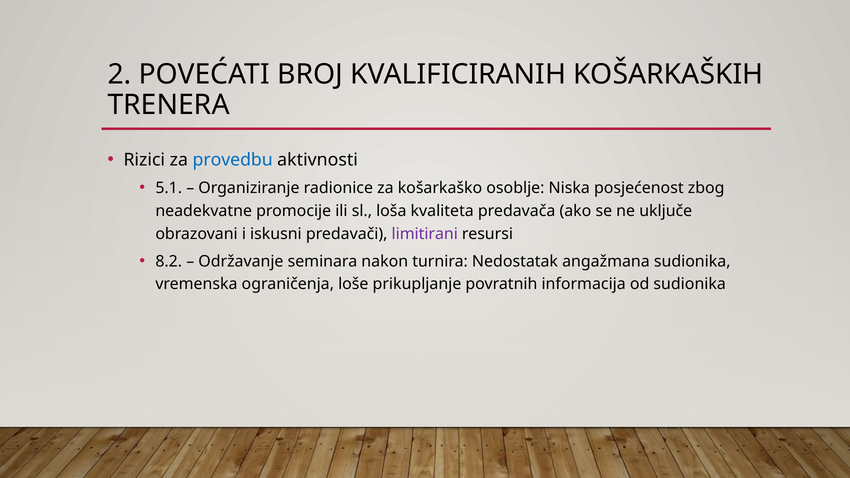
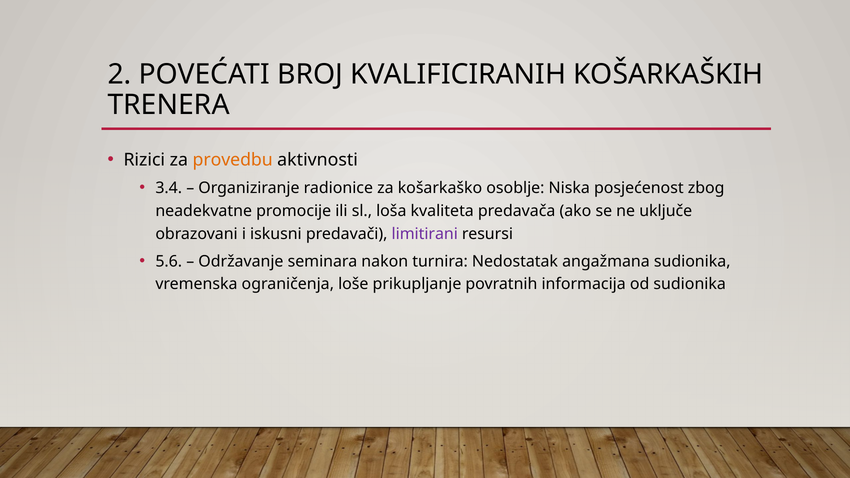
provedbu colour: blue -> orange
5.1: 5.1 -> 3.4
8.2: 8.2 -> 5.6
